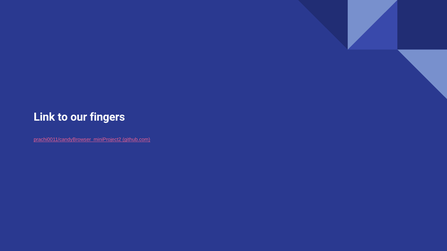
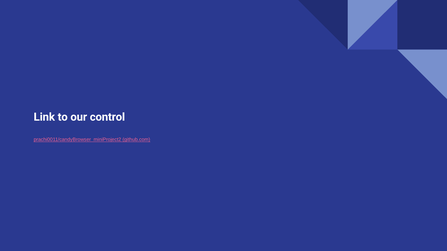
fingers: fingers -> control
